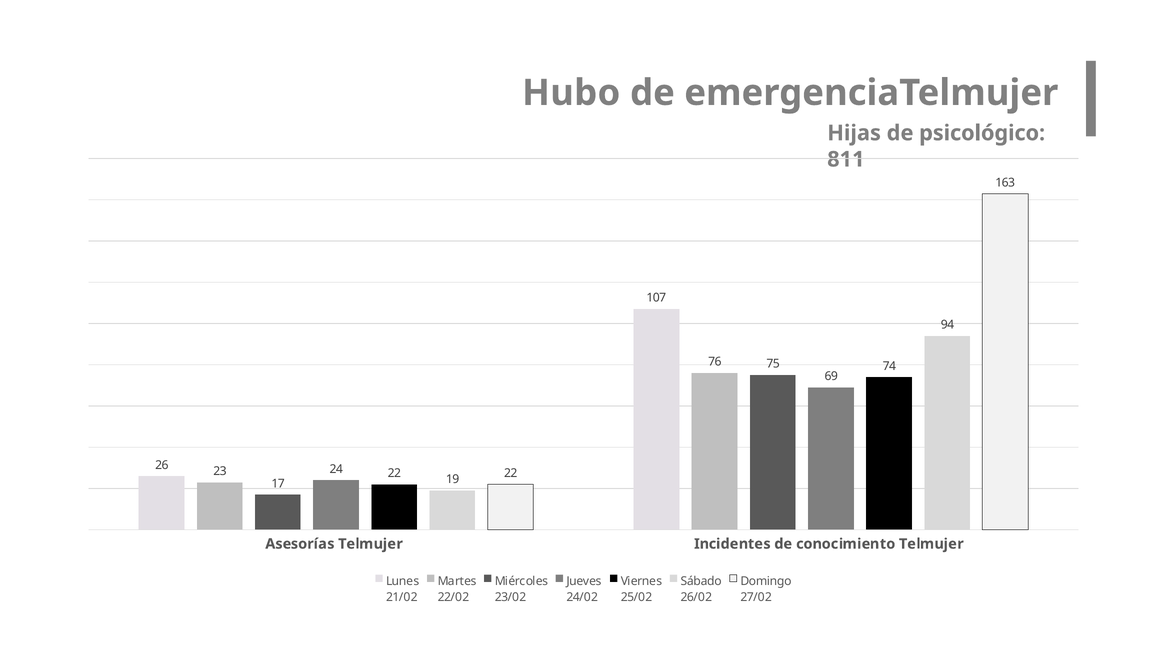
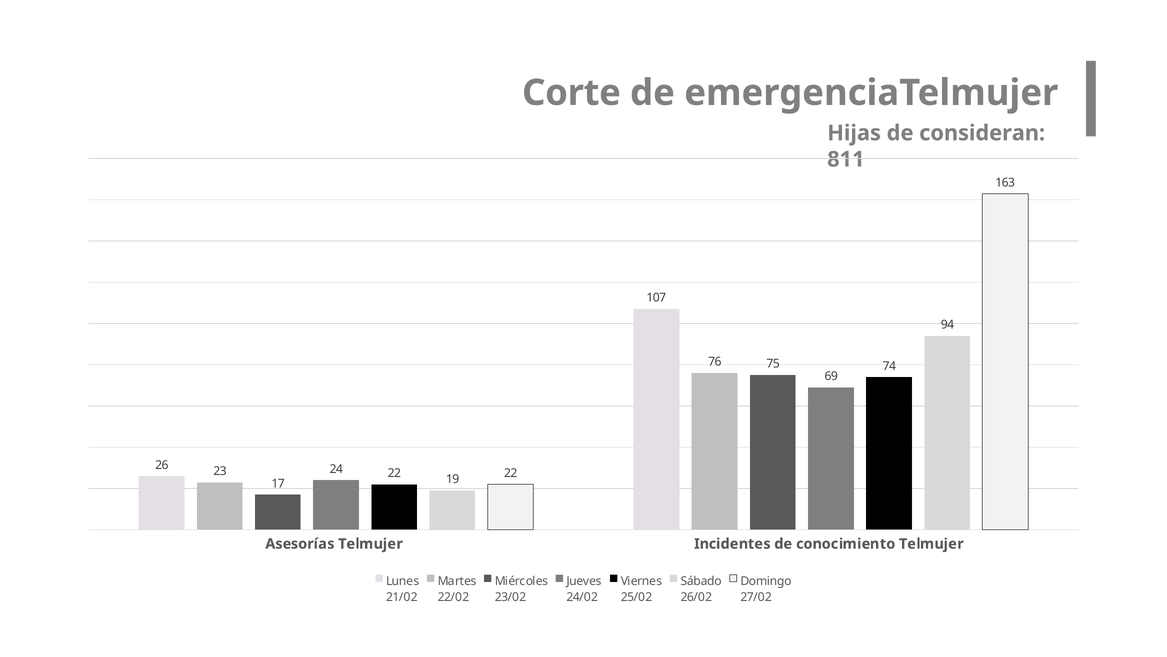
Hubo: Hubo -> Corte
psicológico: psicológico -> consideran
